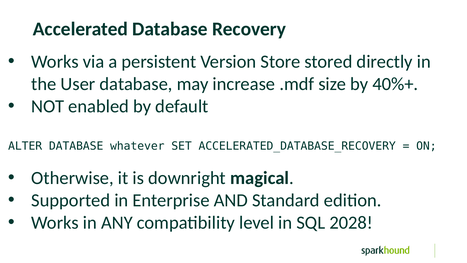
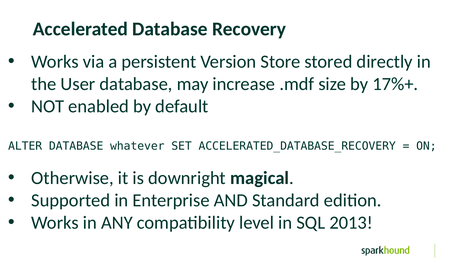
40%+: 40%+ -> 17%+
2028: 2028 -> 2013
